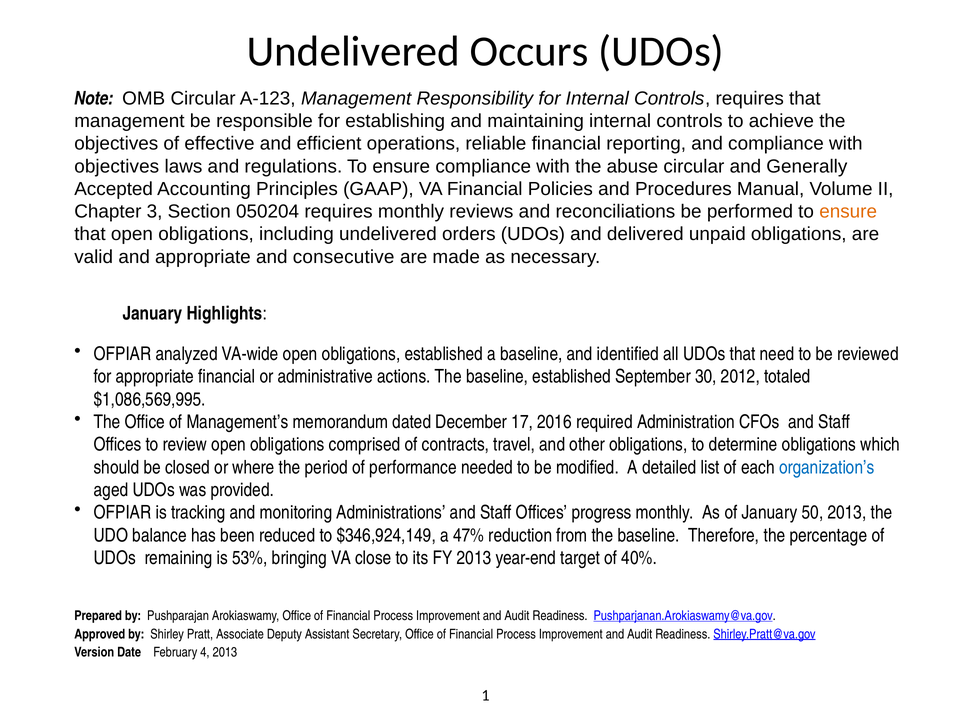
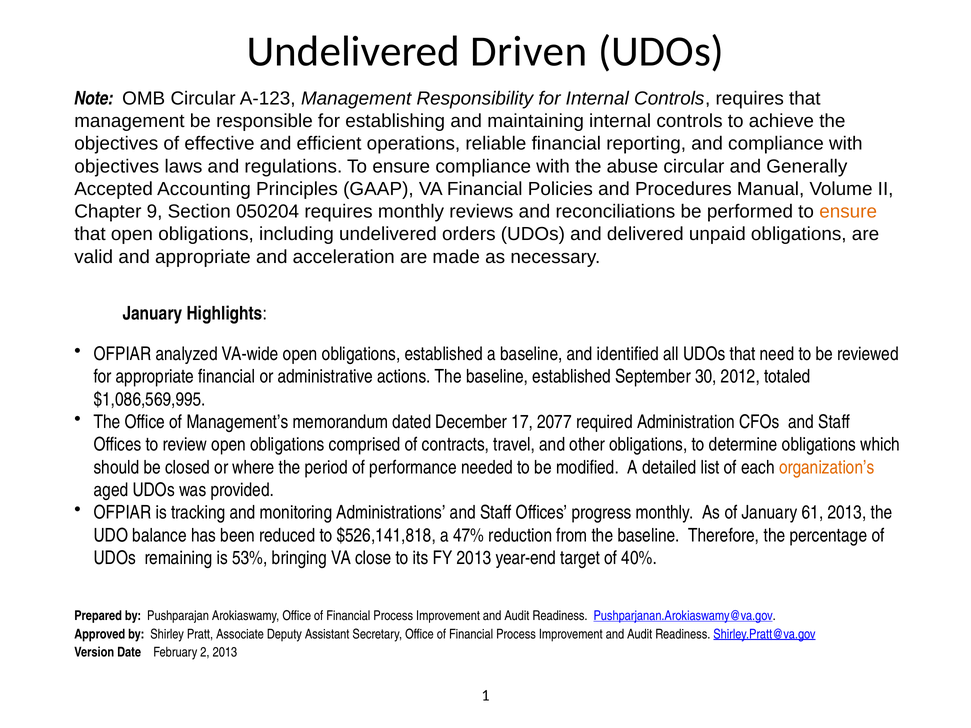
Occurs: Occurs -> Driven
3: 3 -> 9
consecutive: consecutive -> acceleration
2016: 2016 -> 2077
organization’s colour: blue -> orange
50: 50 -> 61
$346,924,149: $346,924,149 -> $526,141,818
4: 4 -> 2
